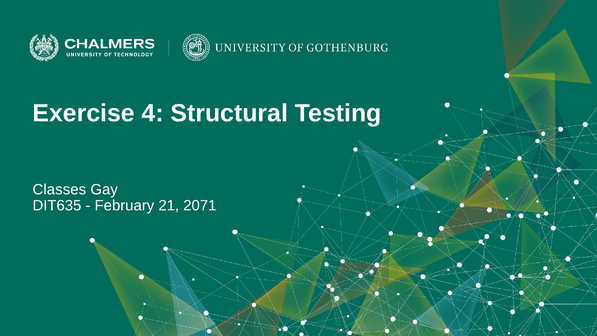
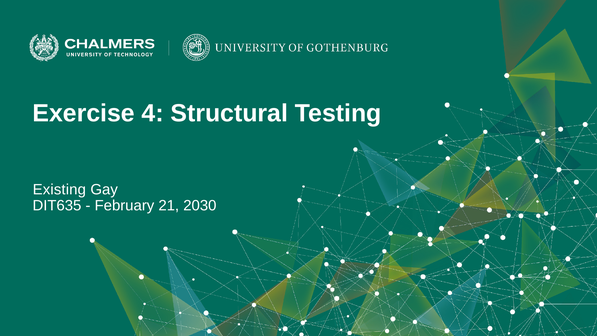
Classes: Classes -> Existing
2071: 2071 -> 2030
